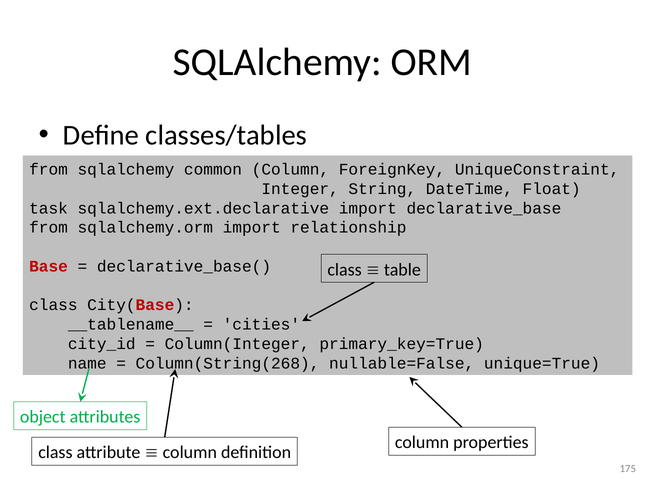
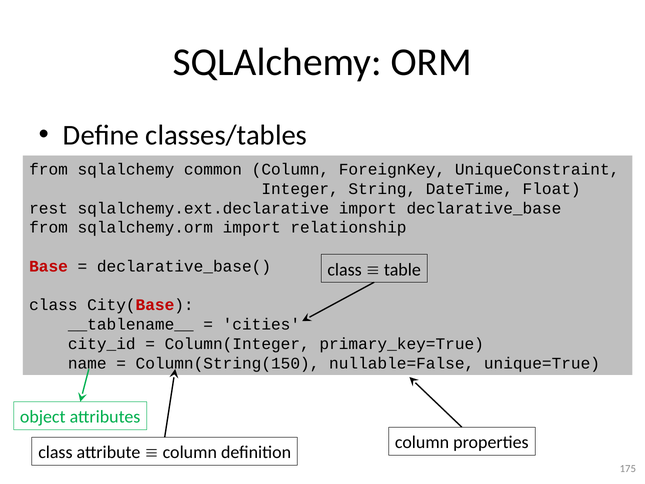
task: task -> rest
Column(String(268: Column(String(268 -> Column(String(150
